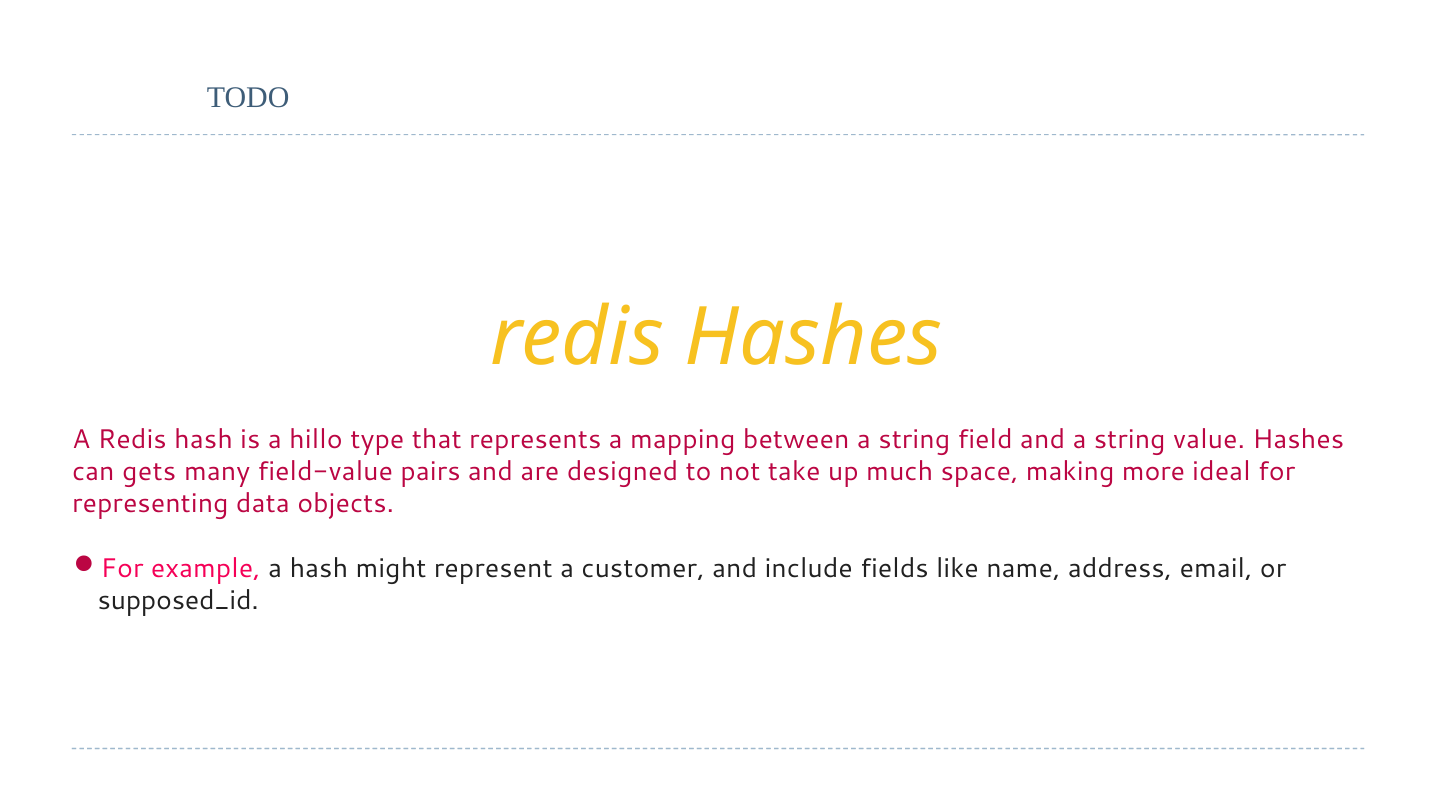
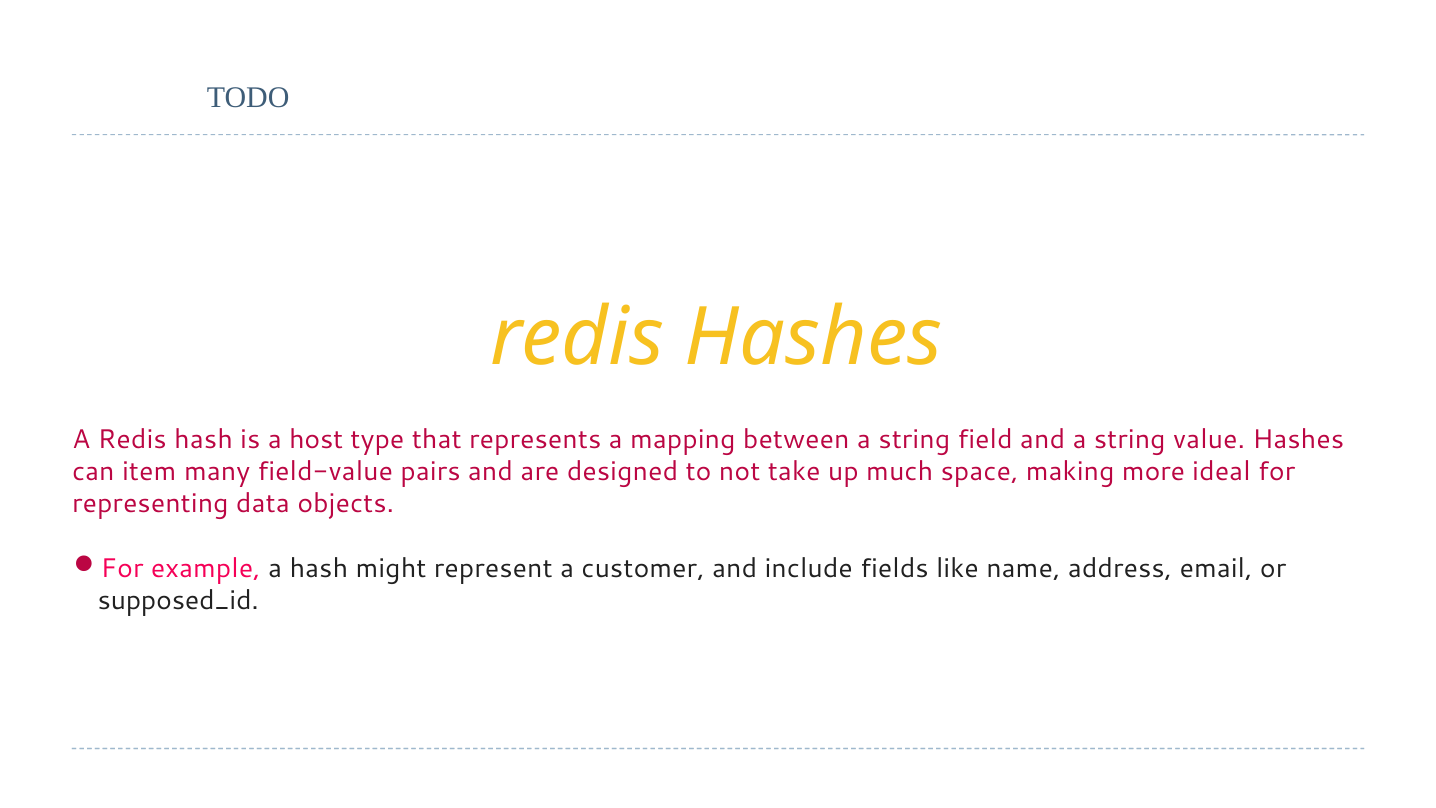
hillo: hillo -> host
gets: gets -> item
